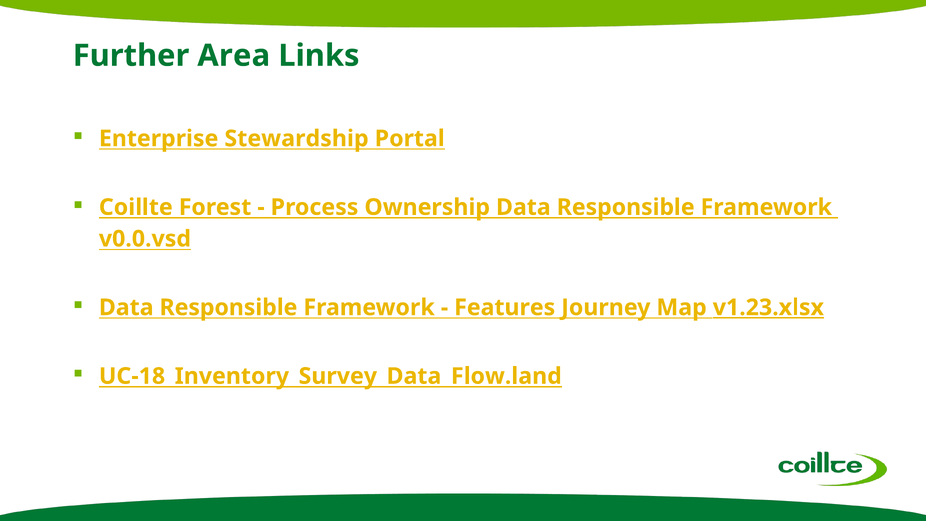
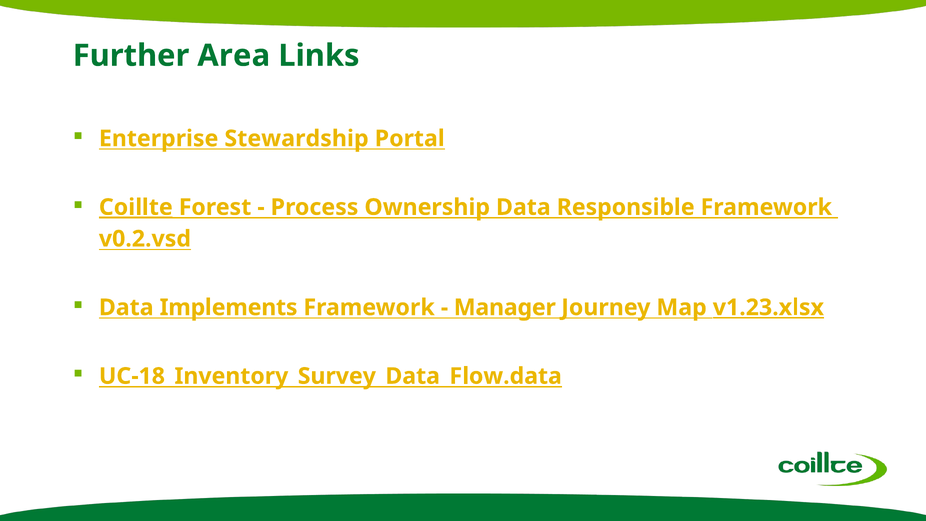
Coillte underline: none -> present
v0.0.vsd: v0.0.vsd -> v0.2.vsd
Responsible at (228, 307): Responsible -> Implements
Features: Features -> Manager
UC-18_Inventory_Survey_Data_Flow.land: UC-18_Inventory_Survey_Data_Flow.land -> UC-18_Inventory_Survey_Data_Flow.data
